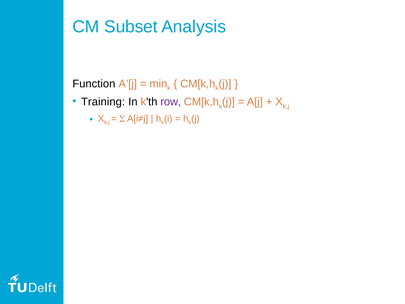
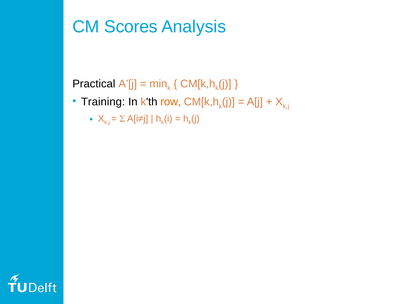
Subset: Subset -> Scores
Function: Function -> Practical
row colour: purple -> orange
